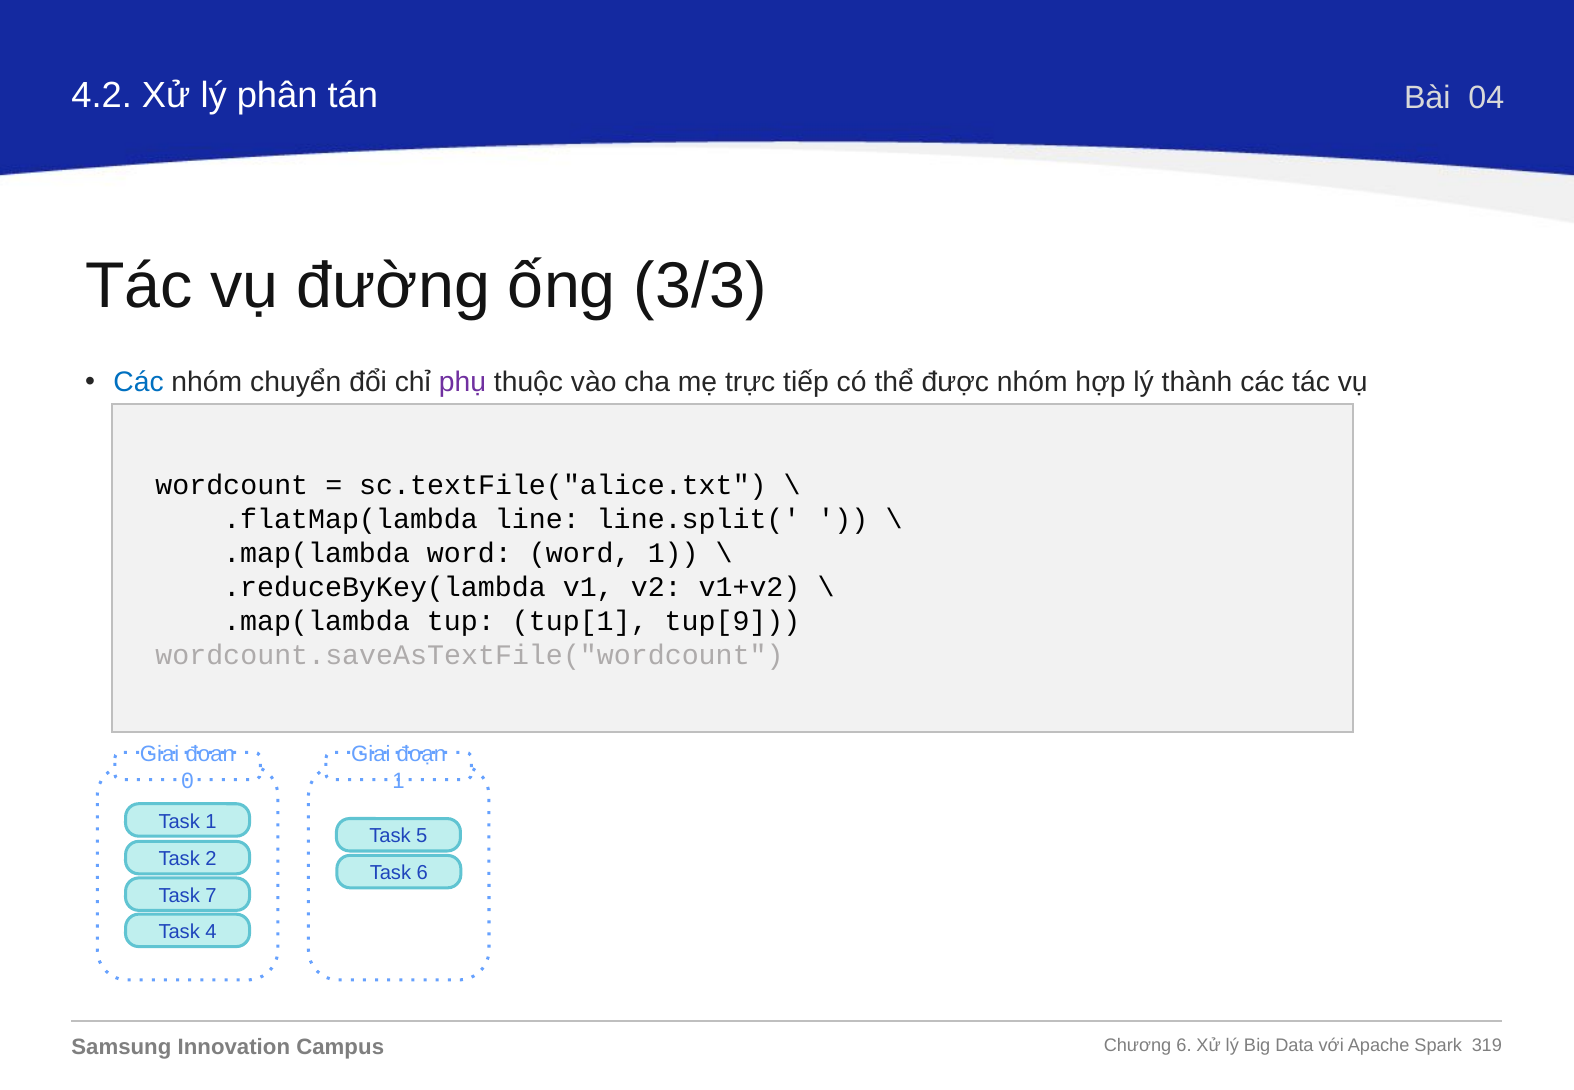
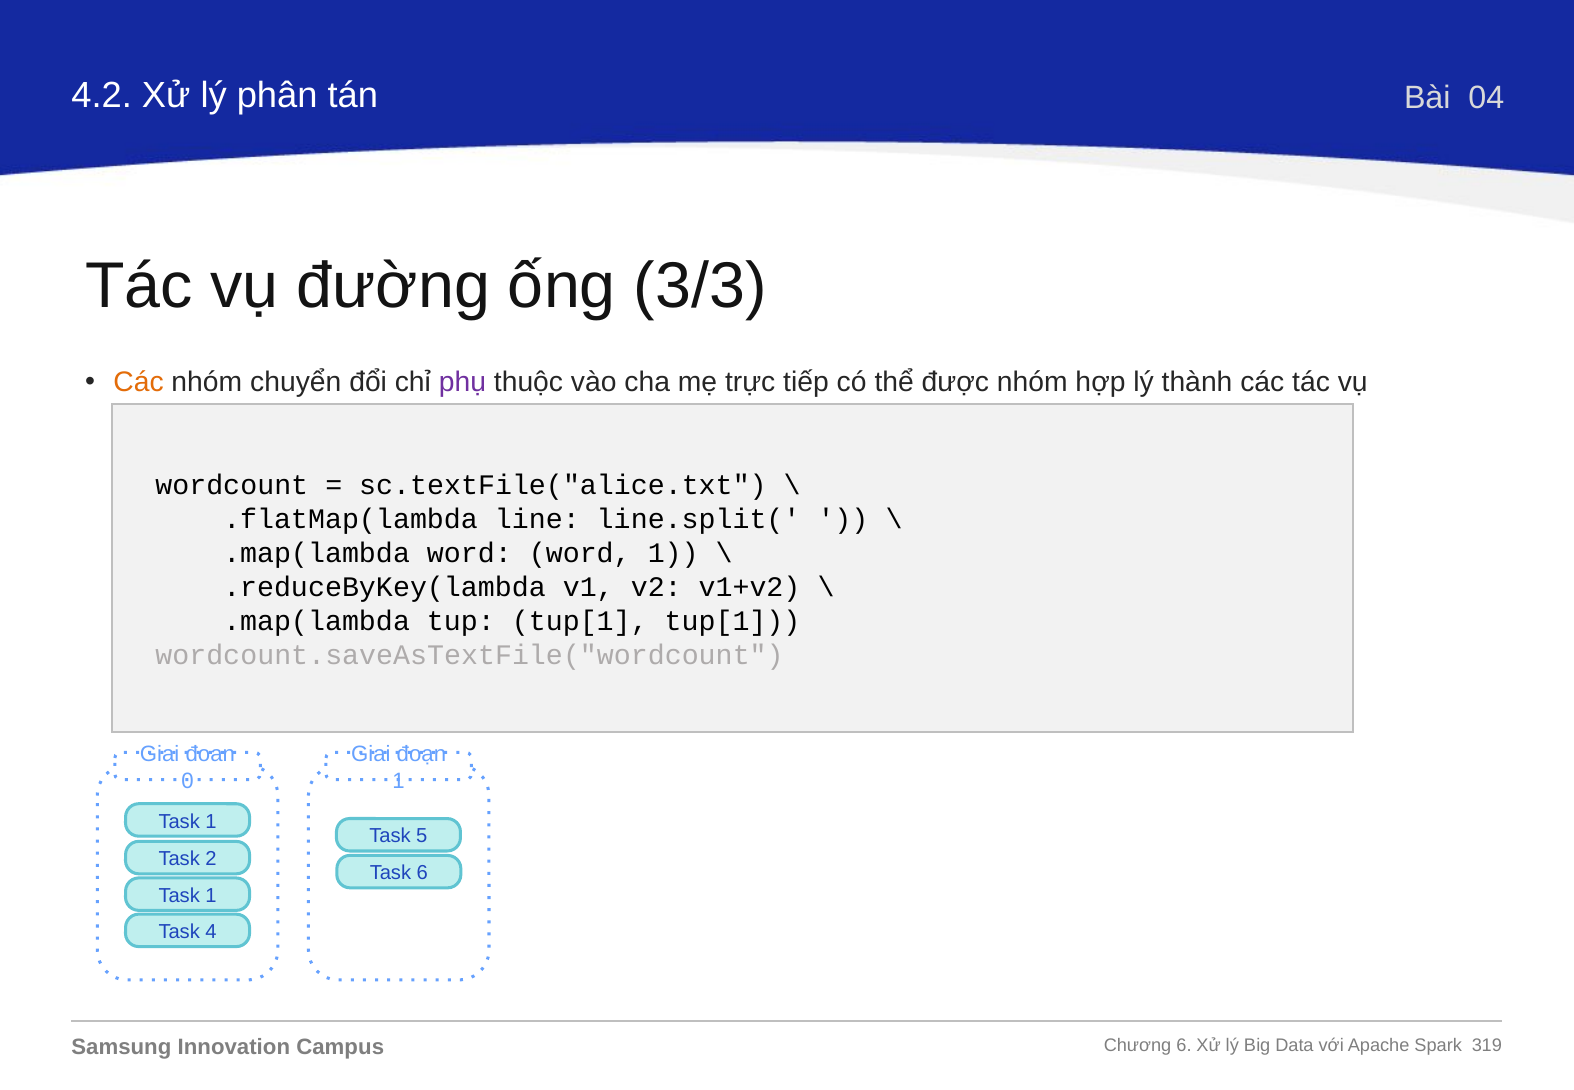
Các at (139, 382) colour: blue -> orange
tup[1 tup[9: tup[9 -> tup[1
7 at (211, 895): 7 -> 1
